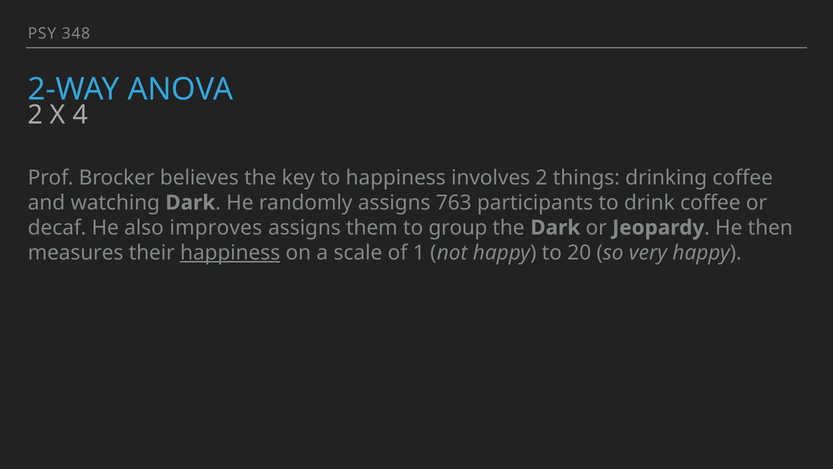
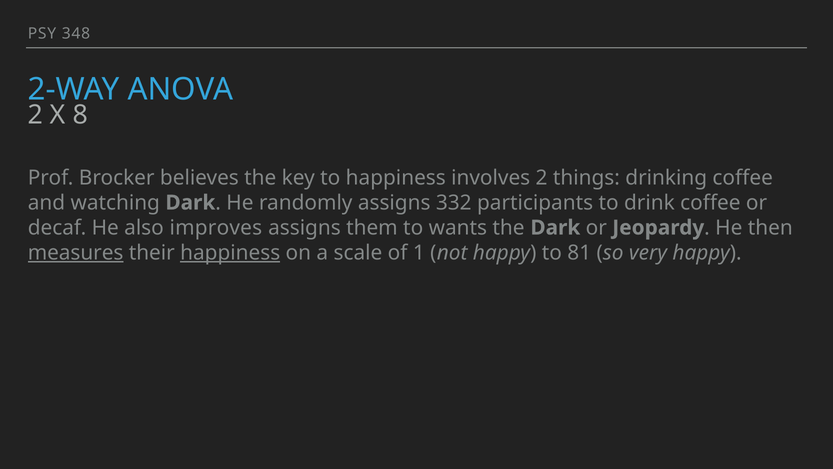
4: 4 -> 8
763: 763 -> 332
group: group -> wants
measures underline: none -> present
20: 20 -> 81
